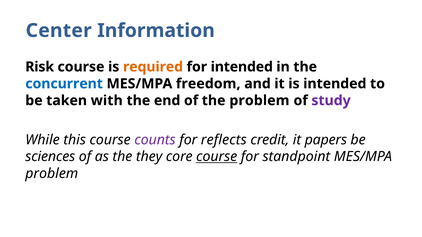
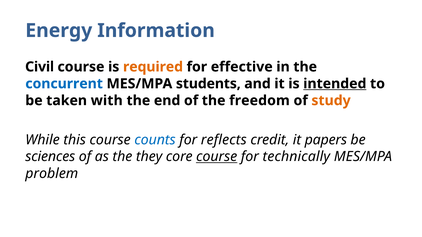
Center: Center -> Energy
Risk: Risk -> Civil
for intended: intended -> effective
freedom: freedom -> students
intended at (335, 84) underline: none -> present
the problem: problem -> freedom
study colour: purple -> orange
counts colour: purple -> blue
standpoint: standpoint -> technically
